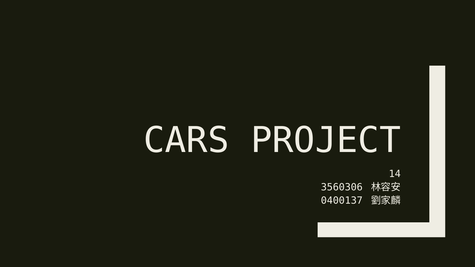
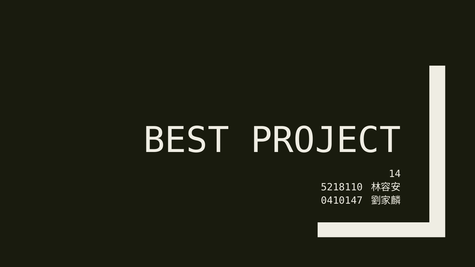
CARS: CARS -> BEST
3560306: 3560306 -> 5218110
0400137: 0400137 -> 0410147
